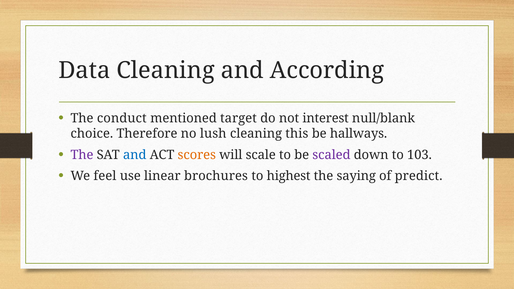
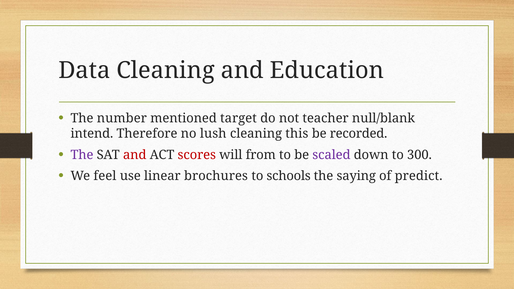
According: According -> Education
conduct: conduct -> number
interest: interest -> teacher
choice: choice -> intend
hallways: hallways -> recorded
and at (135, 155) colour: blue -> red
scores colour: orange -> red
scale: scale -> from
103: 103 -> 300
highest: highest -> schools
